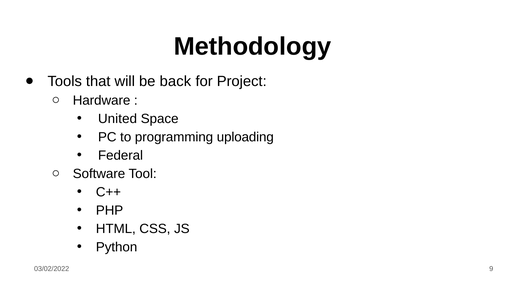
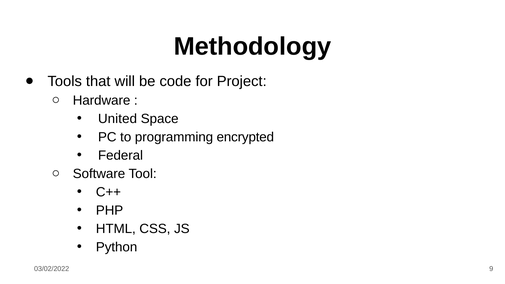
back: back -> code
uploading: uploading -> encrypted
